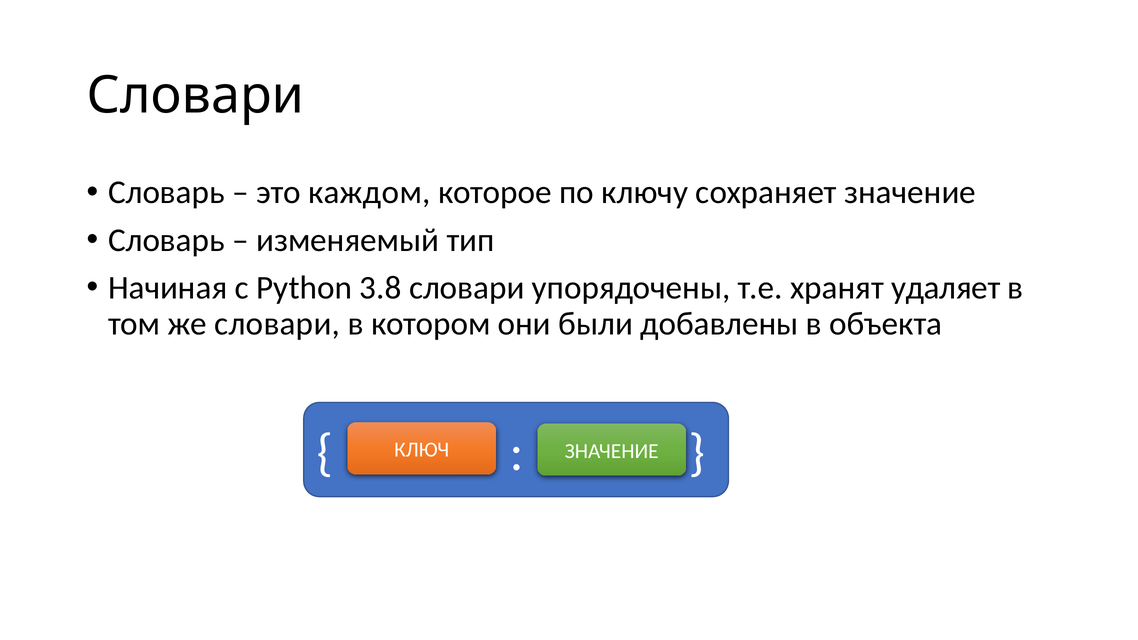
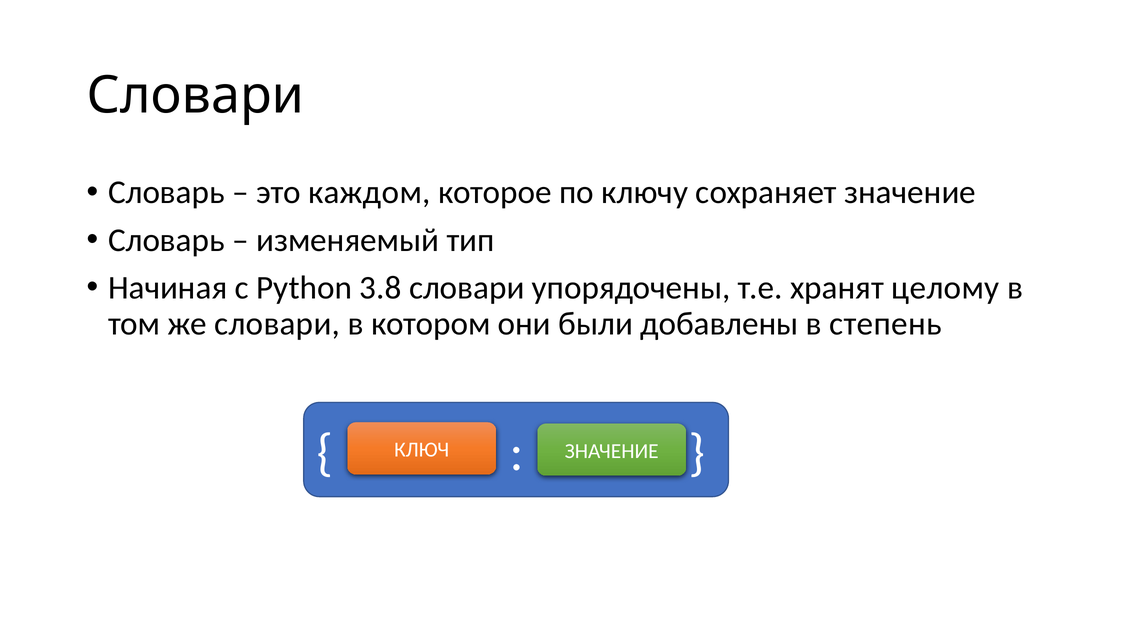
удаляет: удаляет -> целому
объекта: объекта -> степень
